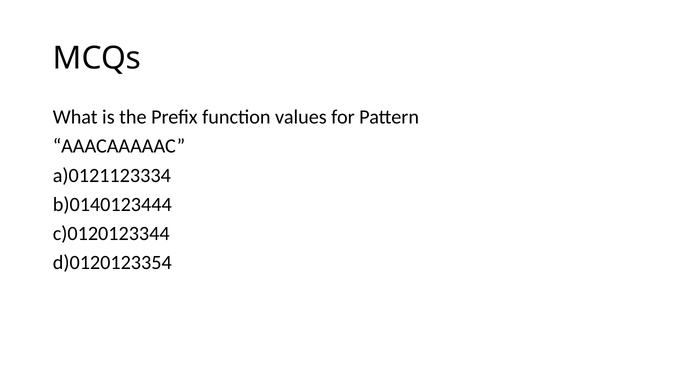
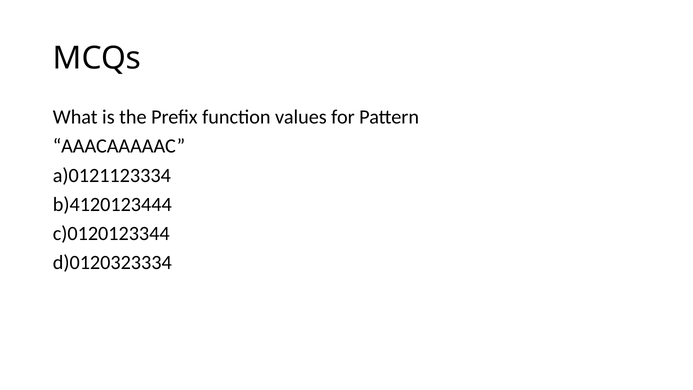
b)0140123444: b)0140123444 -> b)4120123444
d)0120123354: d)0120123354 -> d)0120323334
